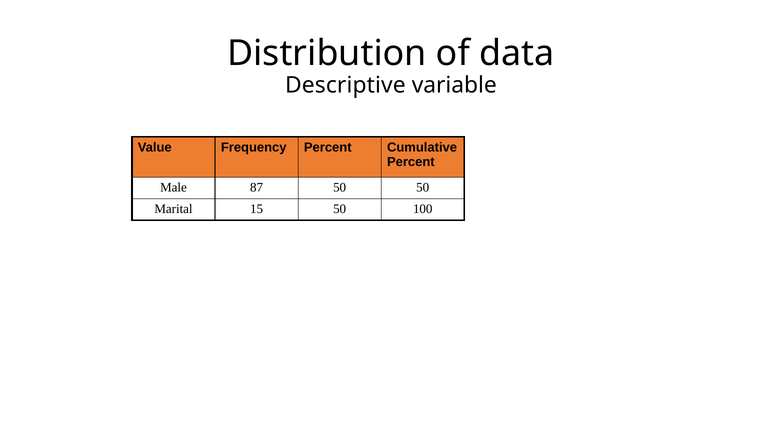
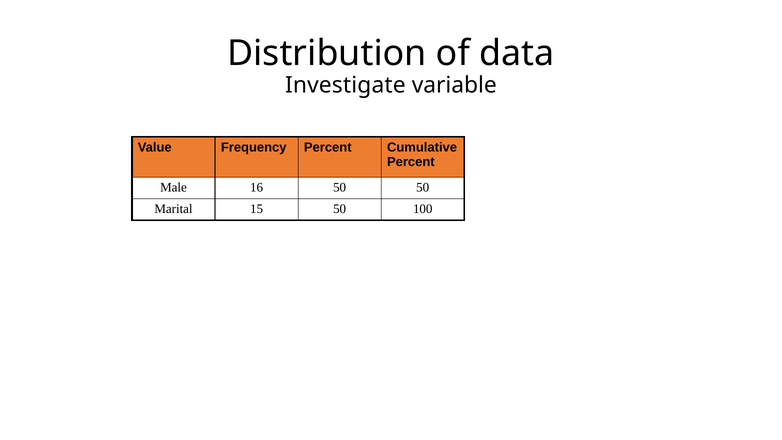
Descriptive: Descriptive -> Investigate
87: 87 -> 16
